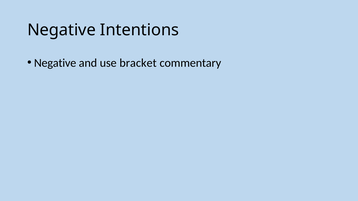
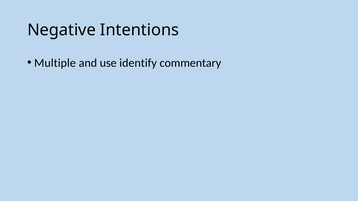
Negative at (55, 63): Negative -> Multiple
bracket: bracket -> identify
